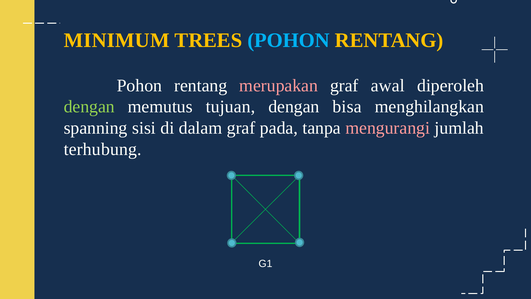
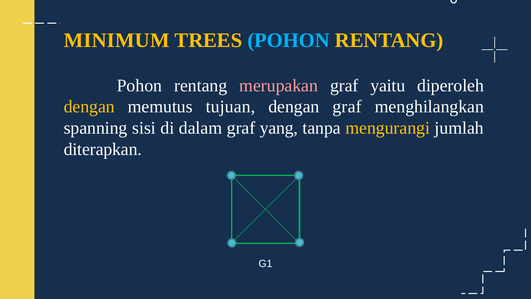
awal: awal -> yaitu
dengan at (89, 107) colour: light green -> yellow
dengan bisa: bisa -> graf
pada: pada -> yang
mengurangi colour: pink -> yellow
terhubung: terhubung -> diterapkan
